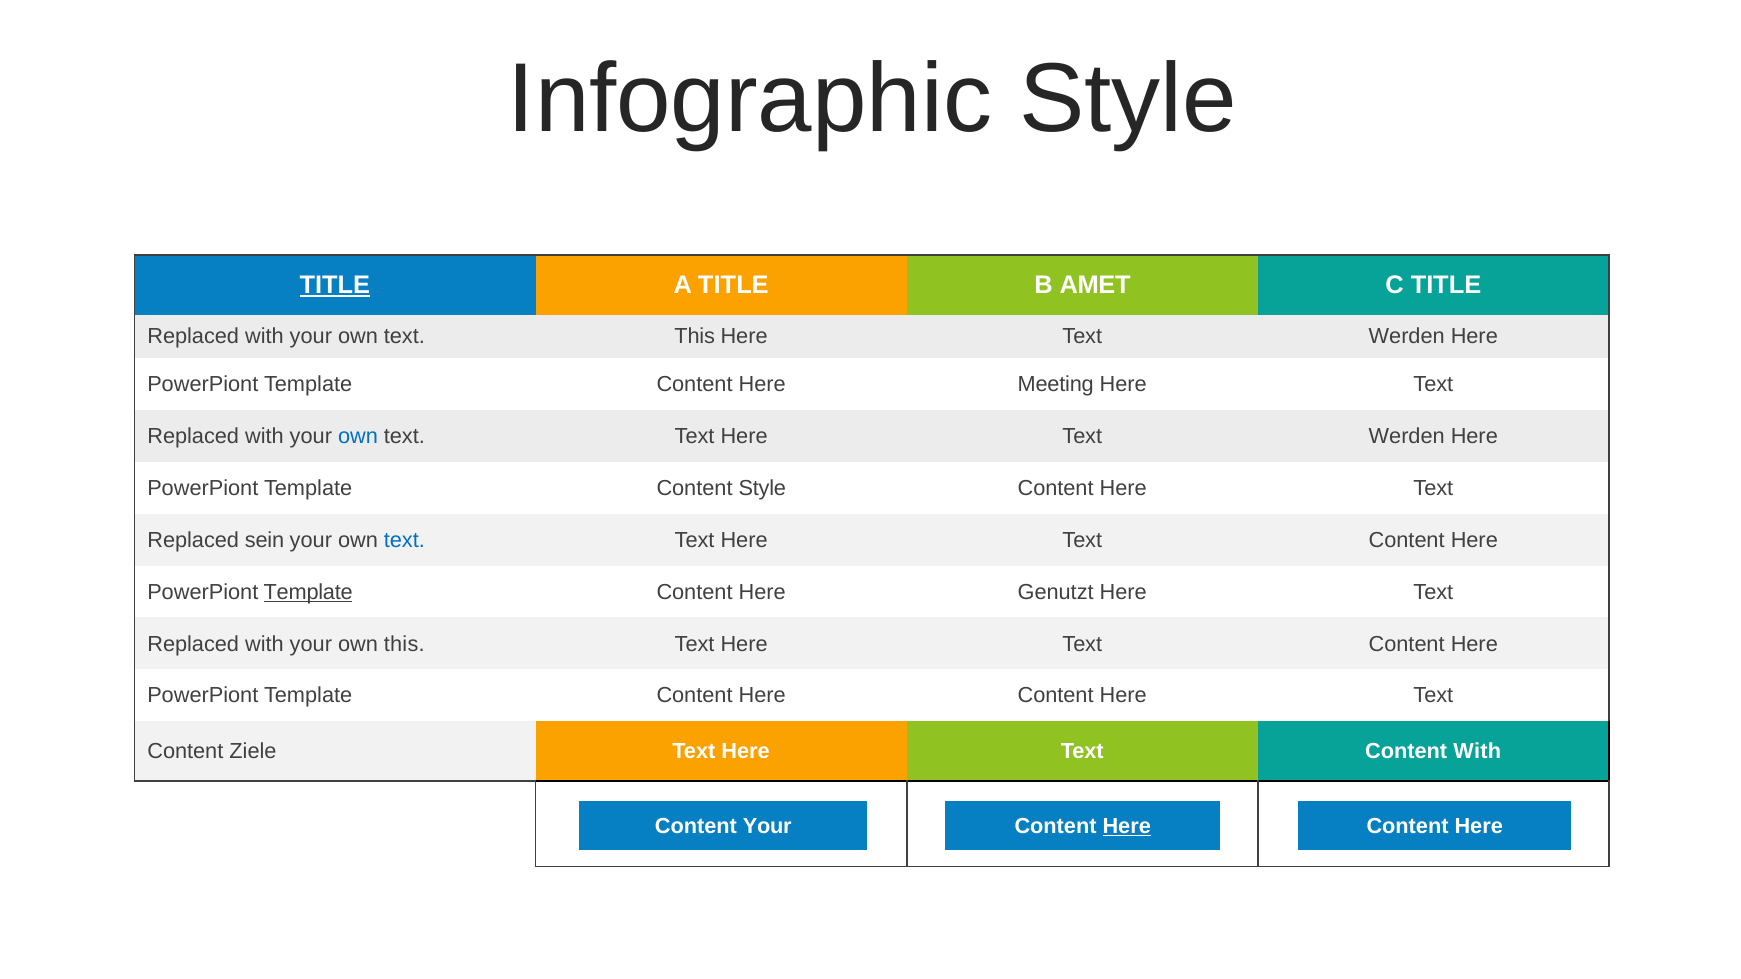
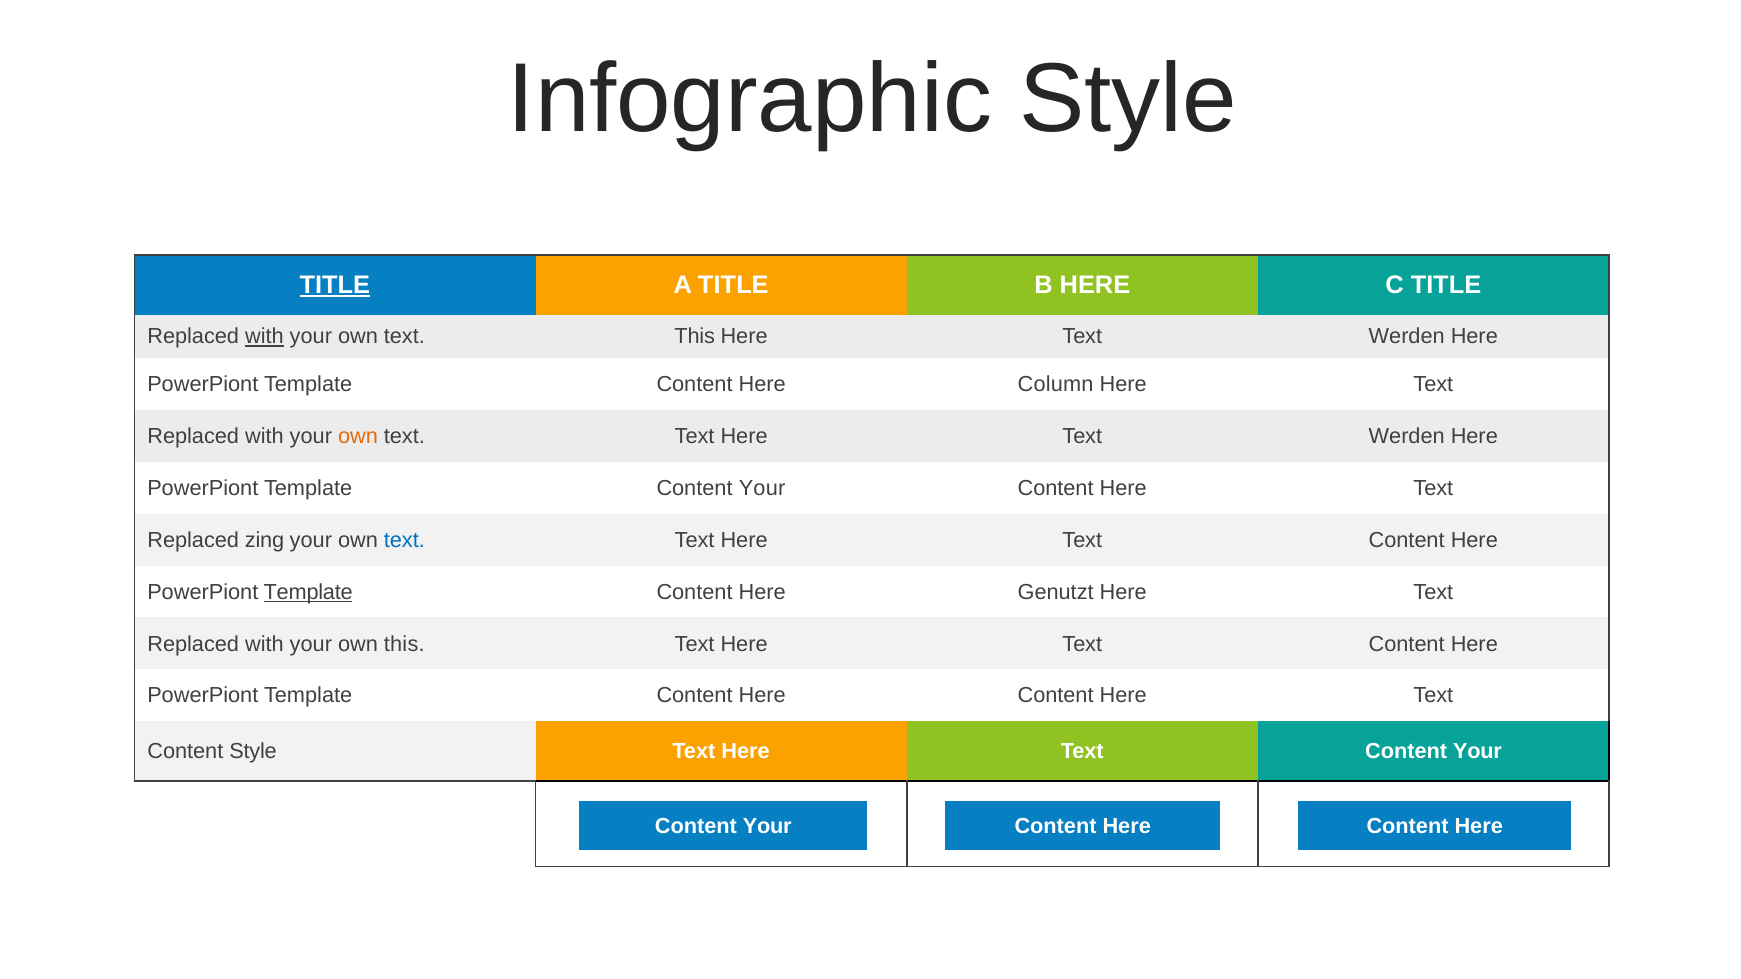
B AMET: AMET -> HERE
with at (264, 337) underline: none -> present
Meeting: Meeting -> Column
own at (358, 436) colour: blue -> orange
Template Content Style: Style -> Your
sein: sein -> zing
Content Ziele: Ziele -> Style
Text Content With: With -> Your
Here at (1127, 826) underline: present -> none
